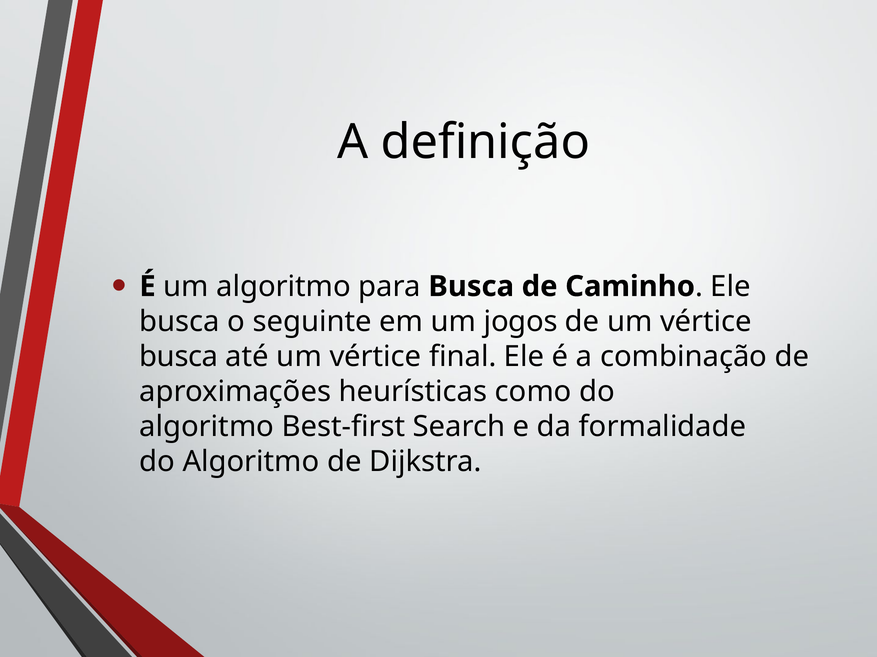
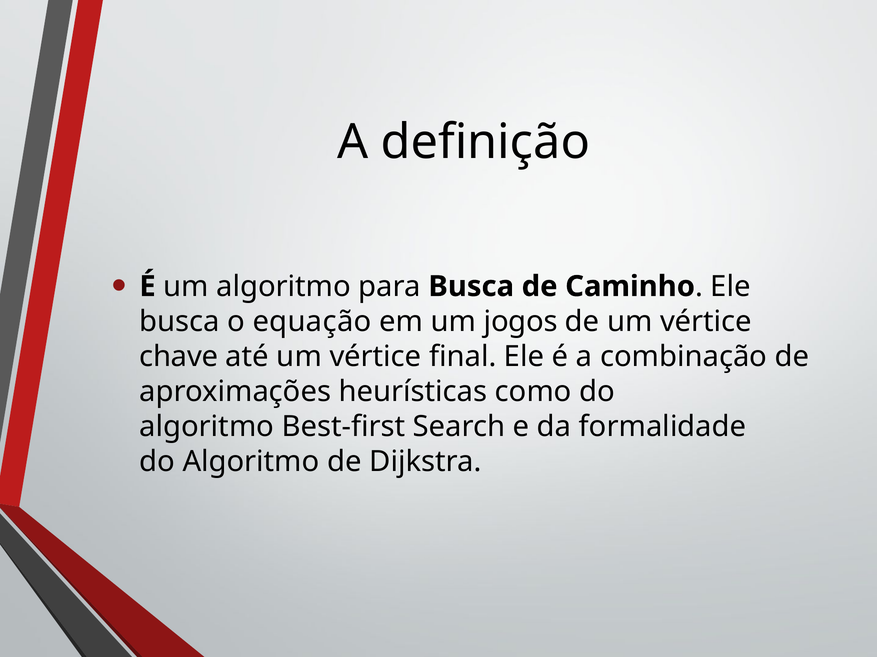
seguinte: seguinte -> equação
busca at (179, 357): busca -> chave
